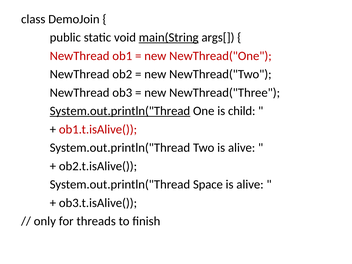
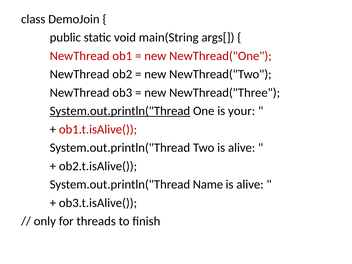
main(String underline: present -> none
child: child -> your
Space: Space -> Name
